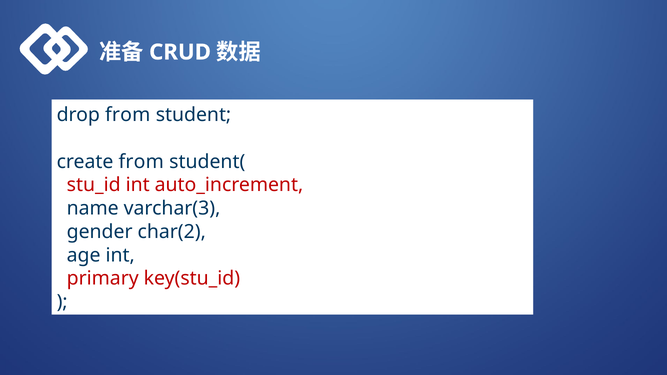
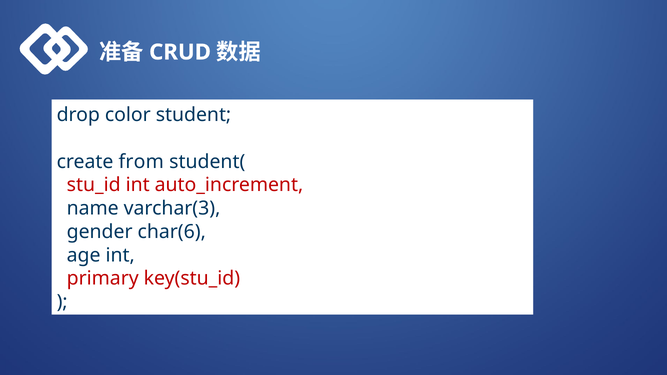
drop from: from -> color
char(2: char(2 -> char(6
